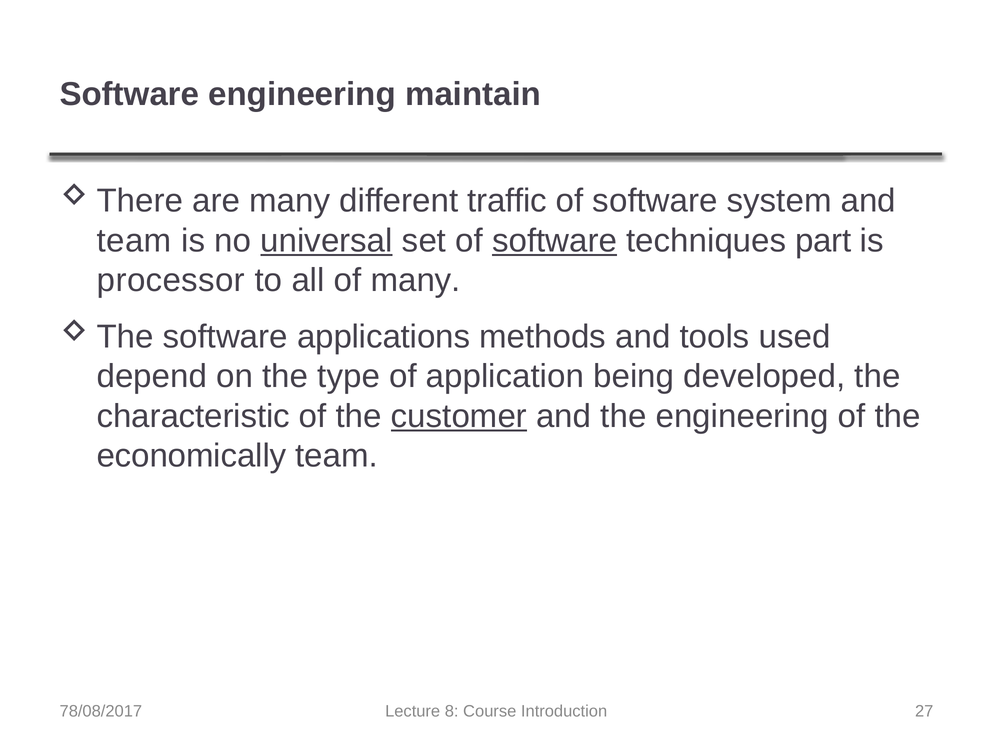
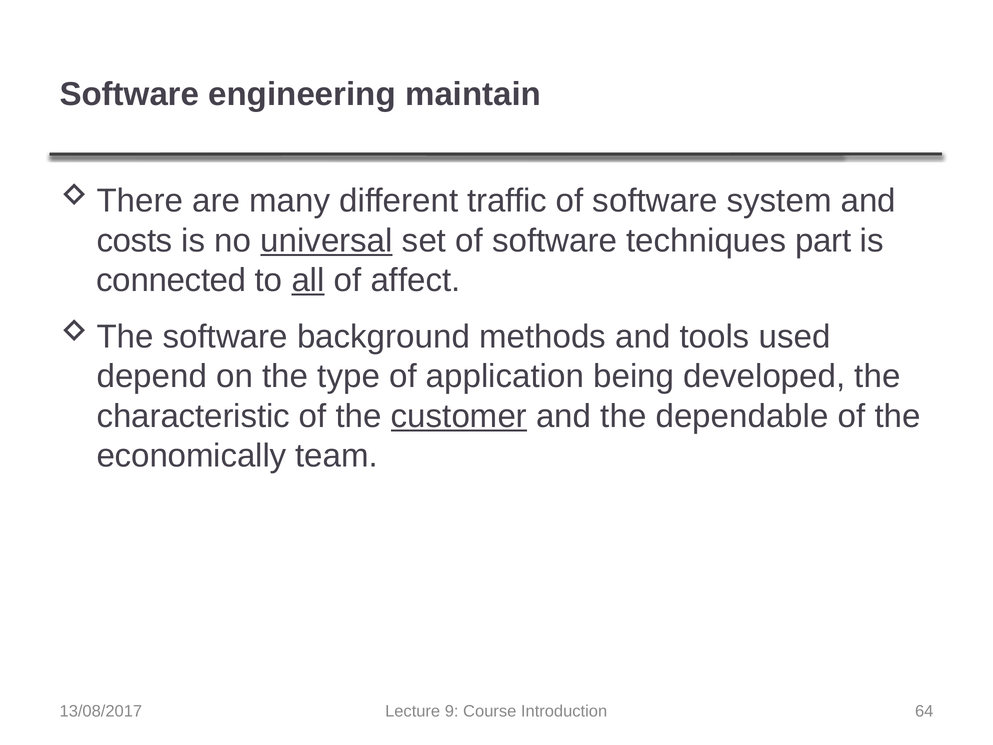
team at (134, 241): team -> costs
software at (555, 241) underline: present -> none
processor: processor -> connected
all underline: none -> present
of many: many -> affect
applications: applications -> background
the engineering: engineering -> dependable
78/08/2017: 78/08/2017 -> 13/08/2017
8: 8 -> 9
27: 27 -> 64
